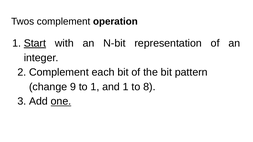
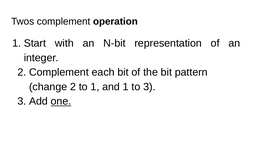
Start underline: present -> none
change 9: 9 -> 2
to 8: 8 -> 3
